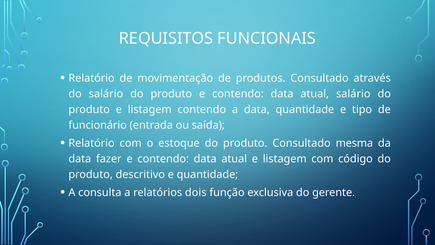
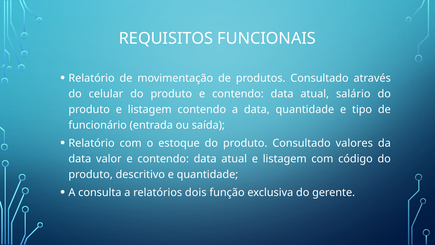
do salário: salário -> celular
mesma: mesma -> valores
fazer: fazer -> valor
